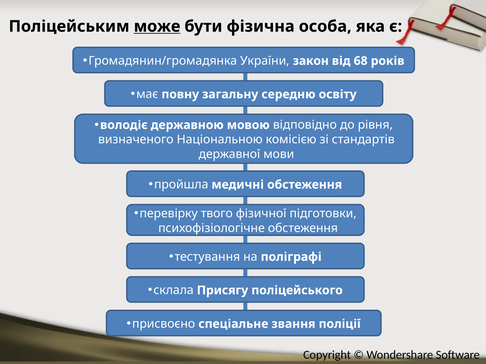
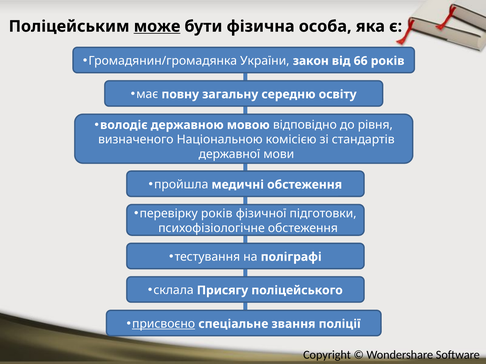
68: 68 -> 66
перевірку твого: твого -> років
присвоєно underline: none -> present
